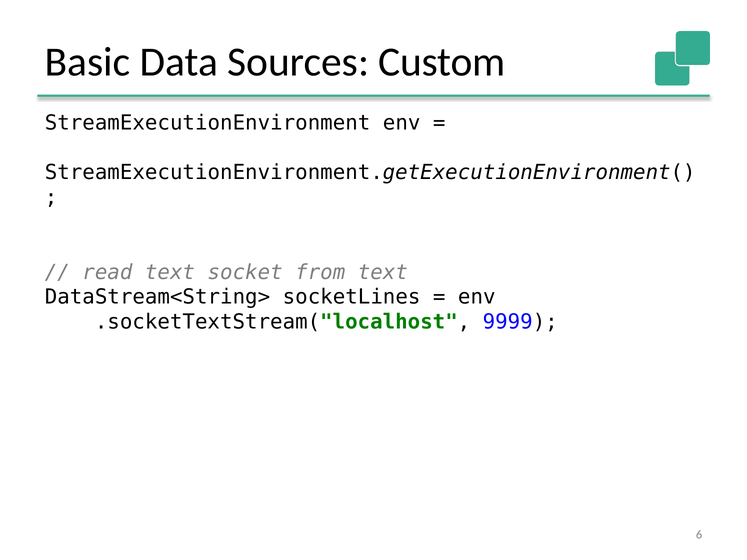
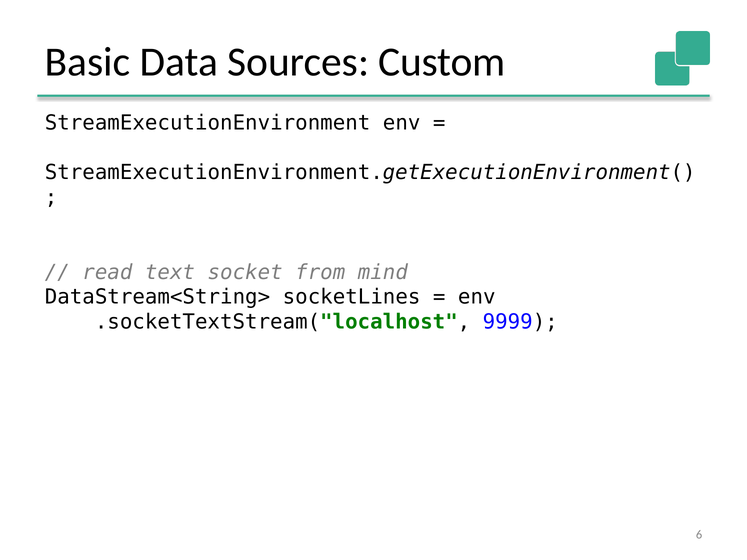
from text: text -> mind
